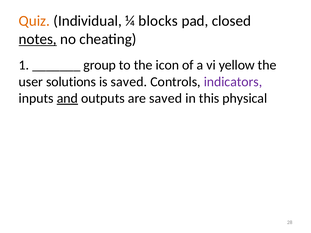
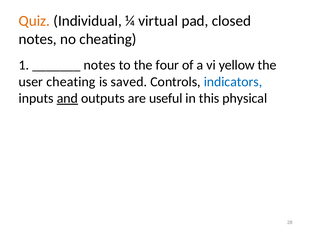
blocks: blocks -> virtual
notes at (38, 39) underline: present -> none
group at (100, 65): group -> notes
icon: icon -> four
user solutions: solutions -> cheating
indicators colour: purple -> blue
are saved: saved -> useful
